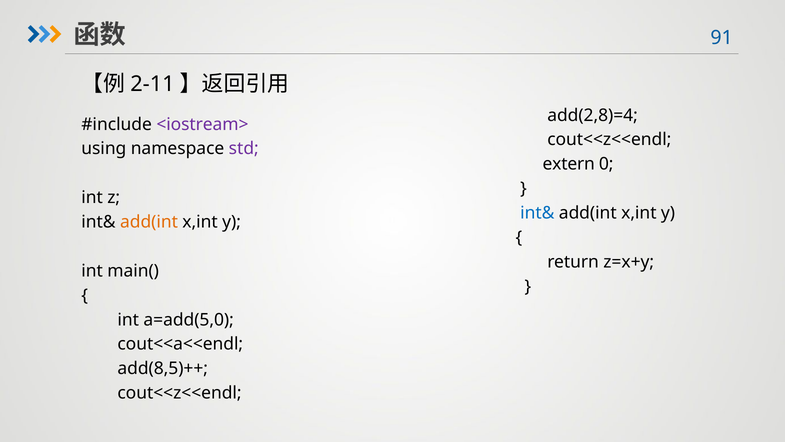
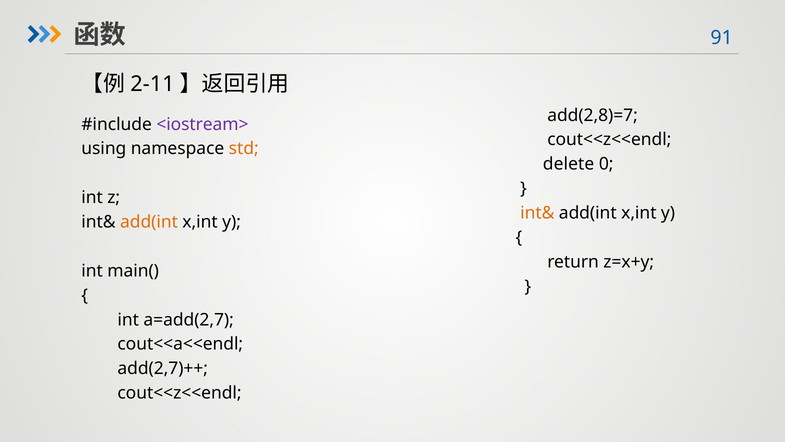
add(2,8)=4: add(2,8)=4 -> add(2,8)=7
std colour: purple -> orange
extern: extern -> delete
int& at (537, 213) colour: blue -> orange
a=add(5,0: a=add(5,0 -> a=add(2,7
add(8,5)++: add(8,5)++ -> add(2,7)++
